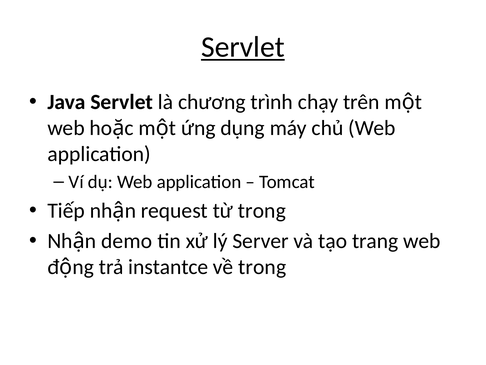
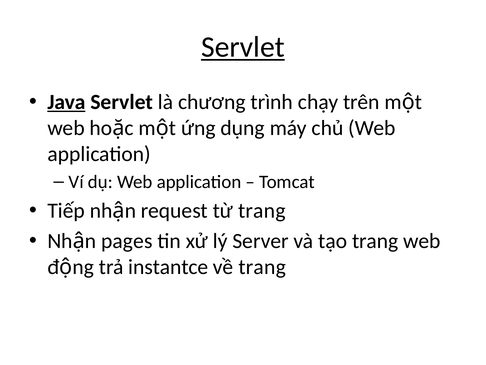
Java underline: none -> present
từ trong: trong -> trang
demo: demo -> pages
về trong: trong -> trang
